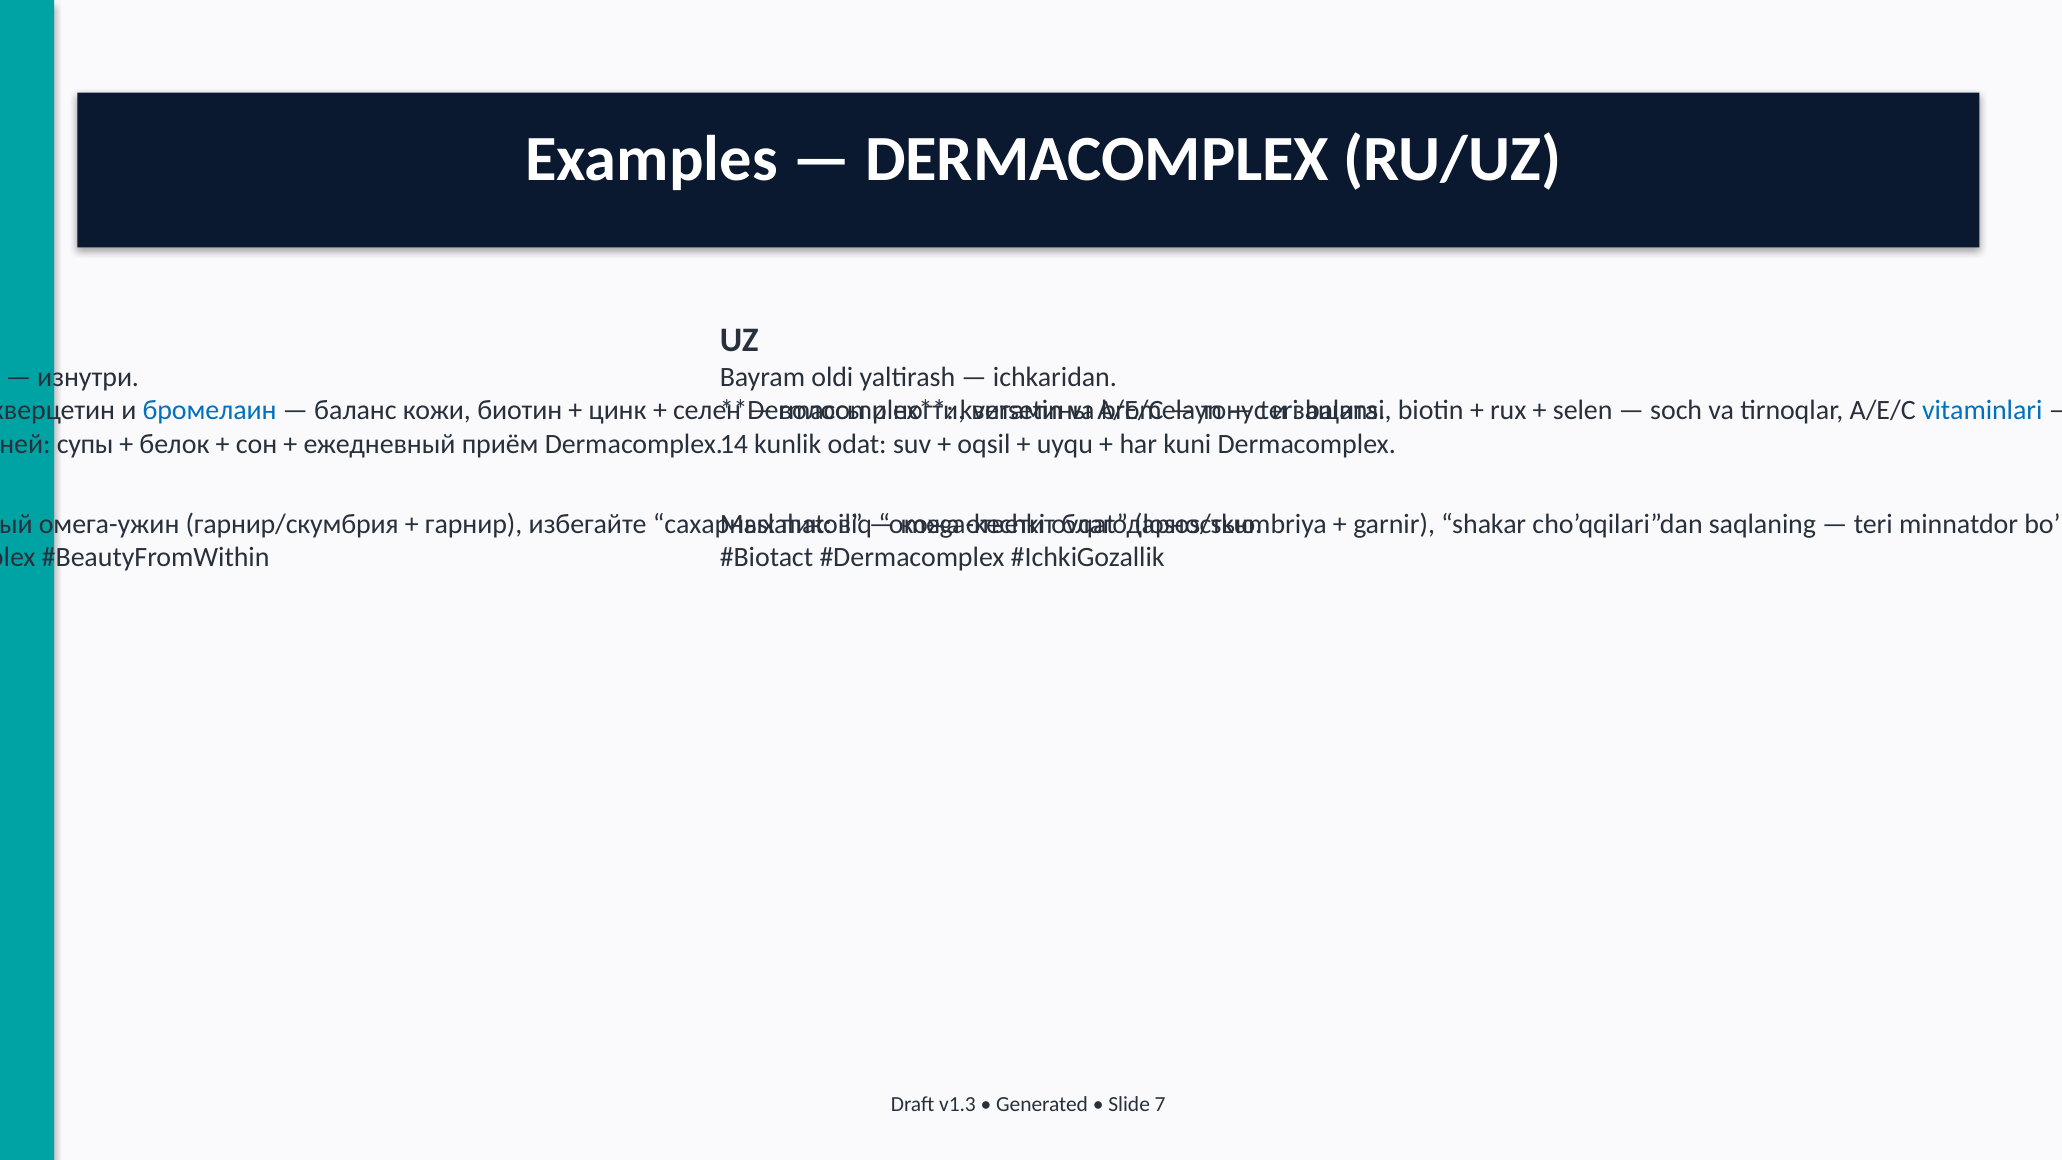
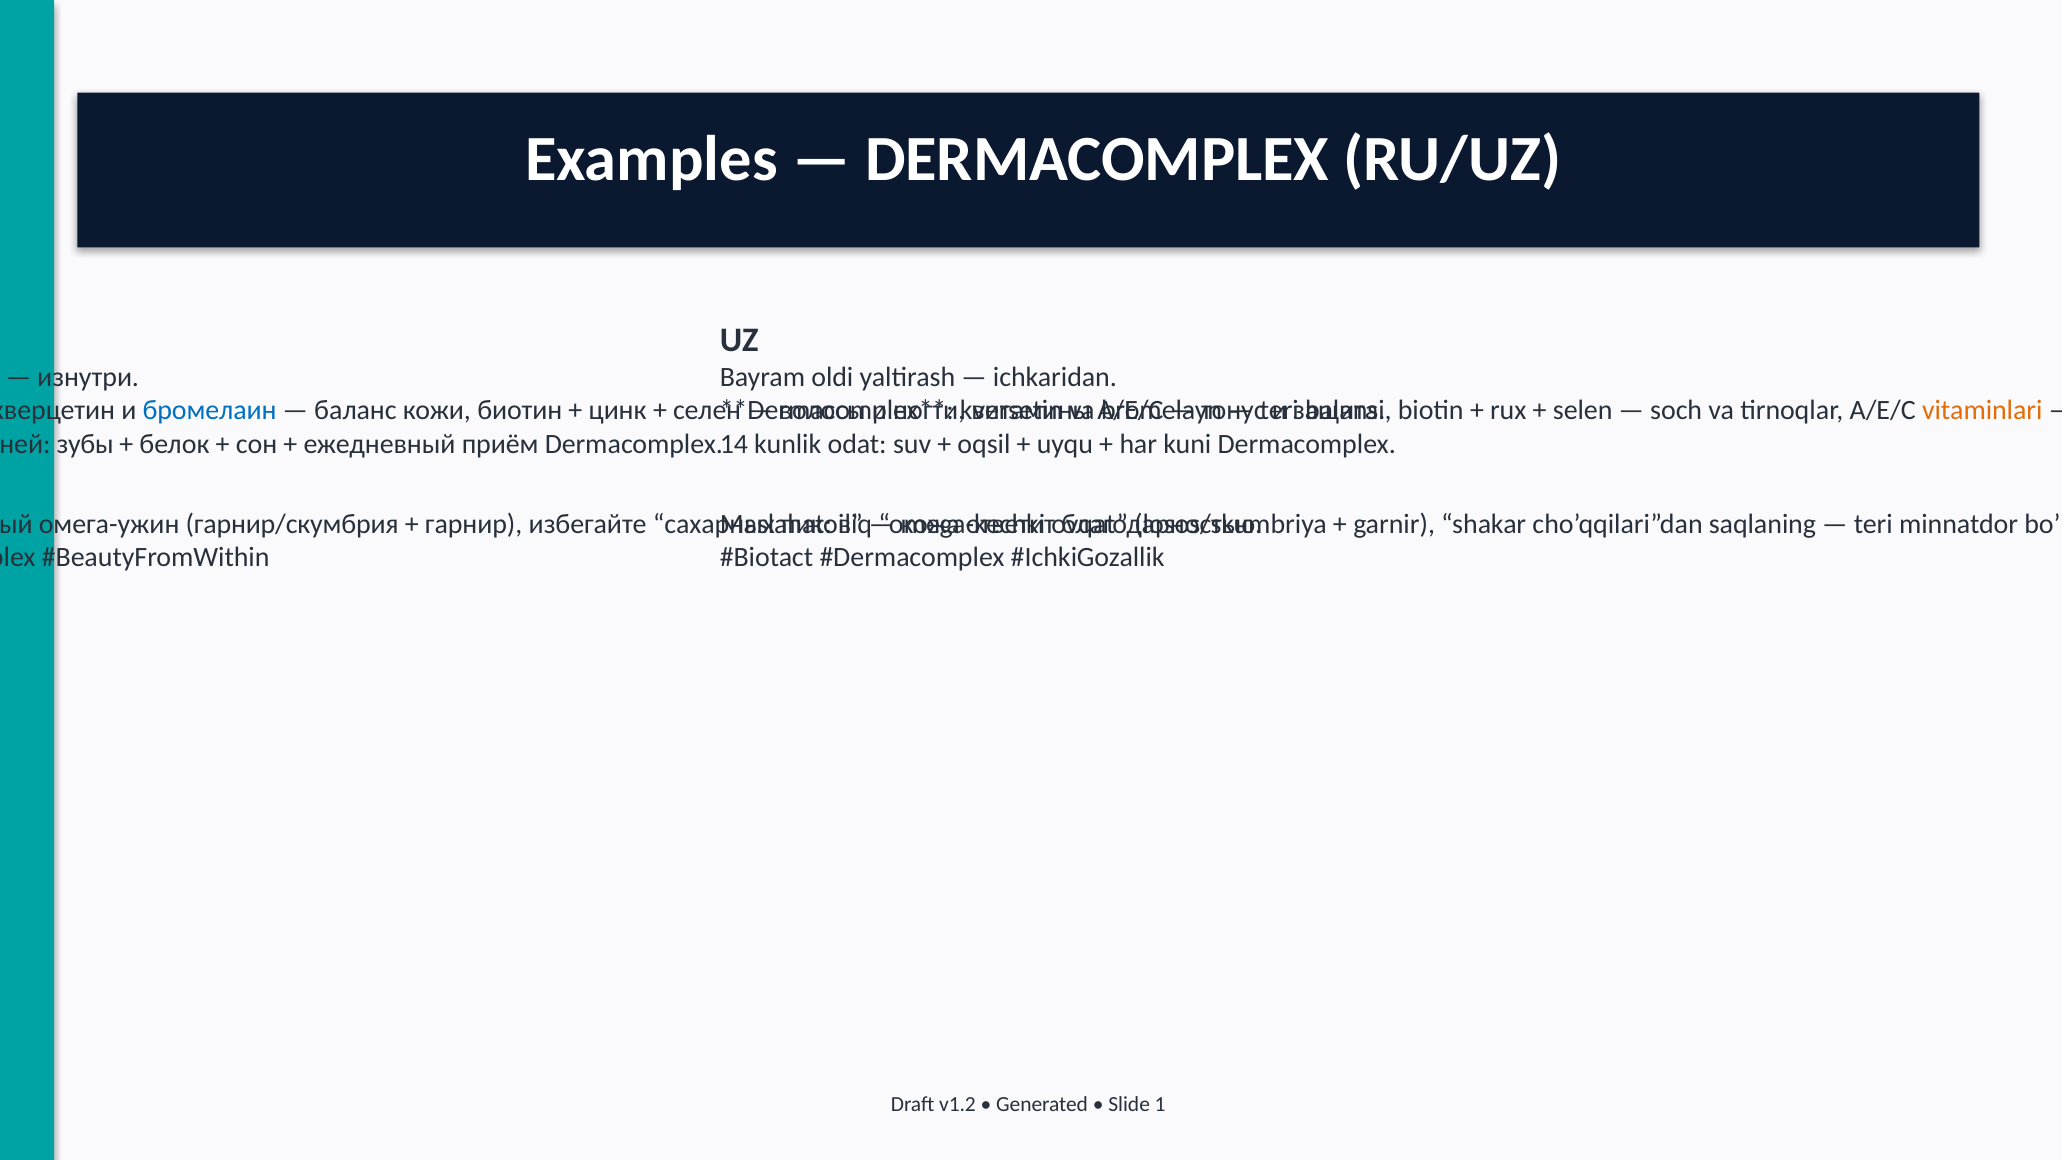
vitaminlari colour: blue -> orange
супы: супы -> зубы
v1.3: v1.3 -> v1.2
7: 7 -> 1
